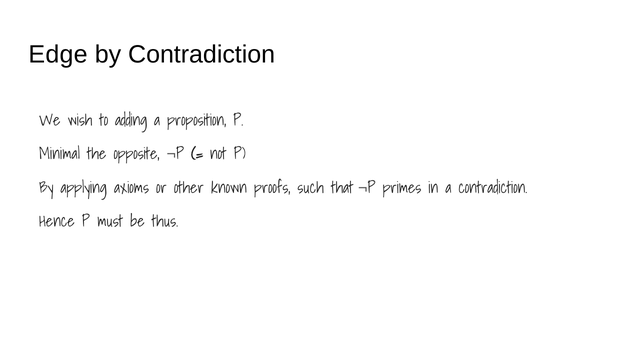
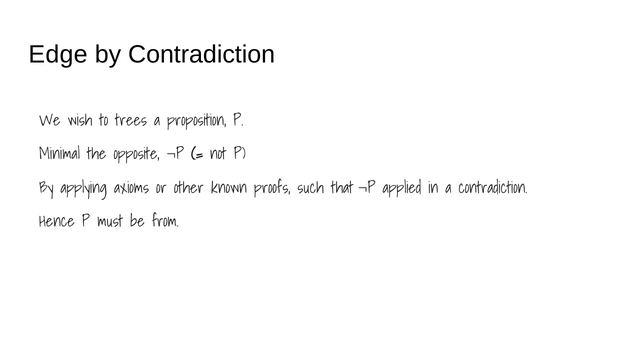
adding: adding -> trees
primes: primes -> applied
thus: thus -> from
